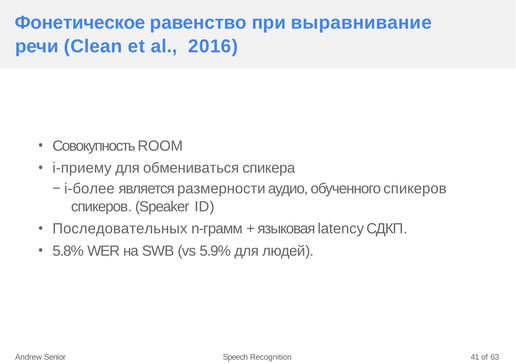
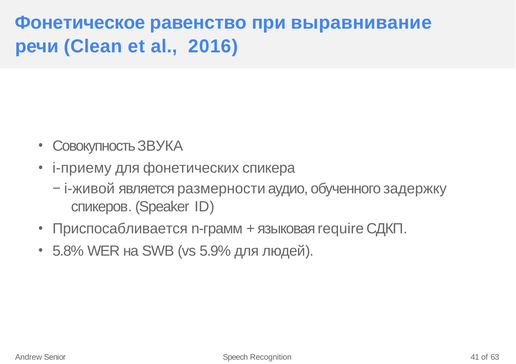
ROOM: ROOM -> ЗВУКА
обмениваться: обмениваться -> фонетических
i-более: i-более -> i-живой
обученного спикеров: спикеров -> задержку
Последовательных: Последовательных -> Приспосабливается
latency: latency -> require
